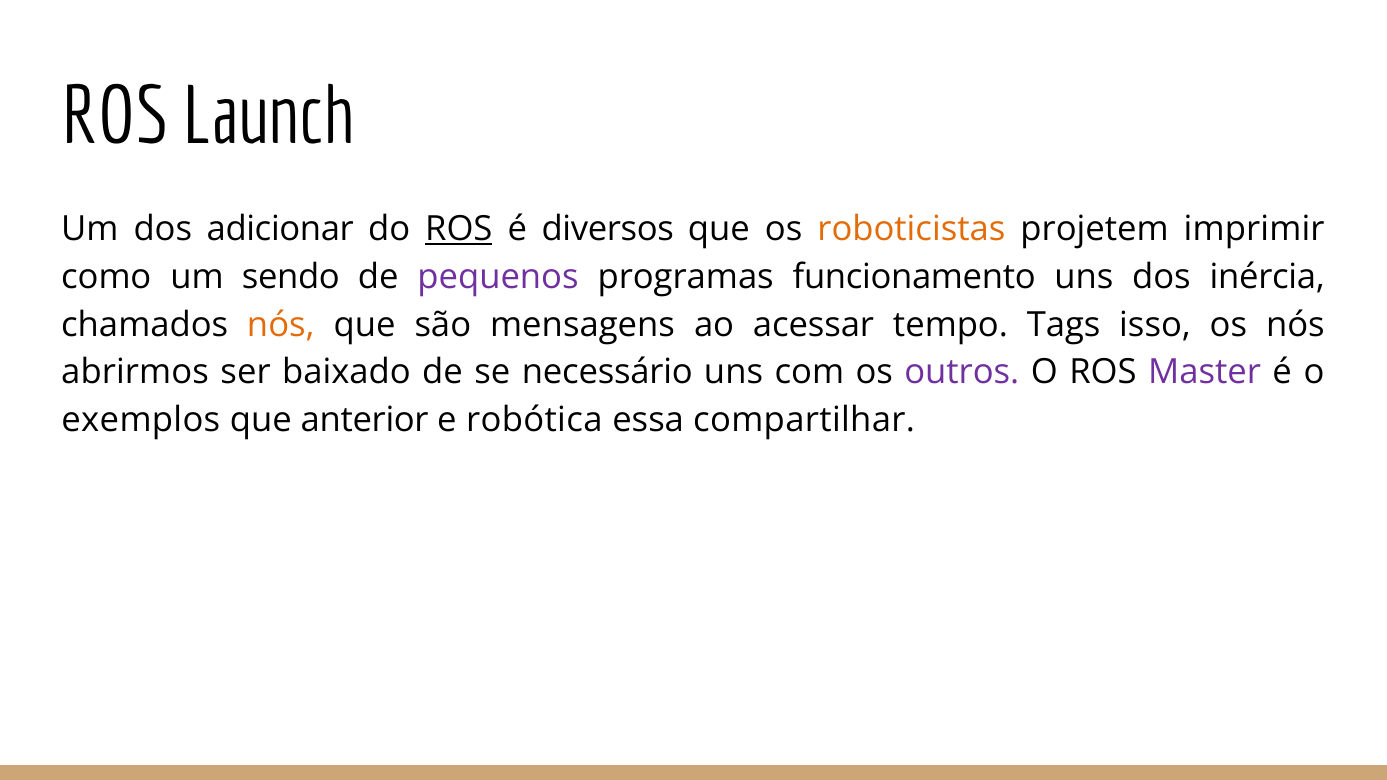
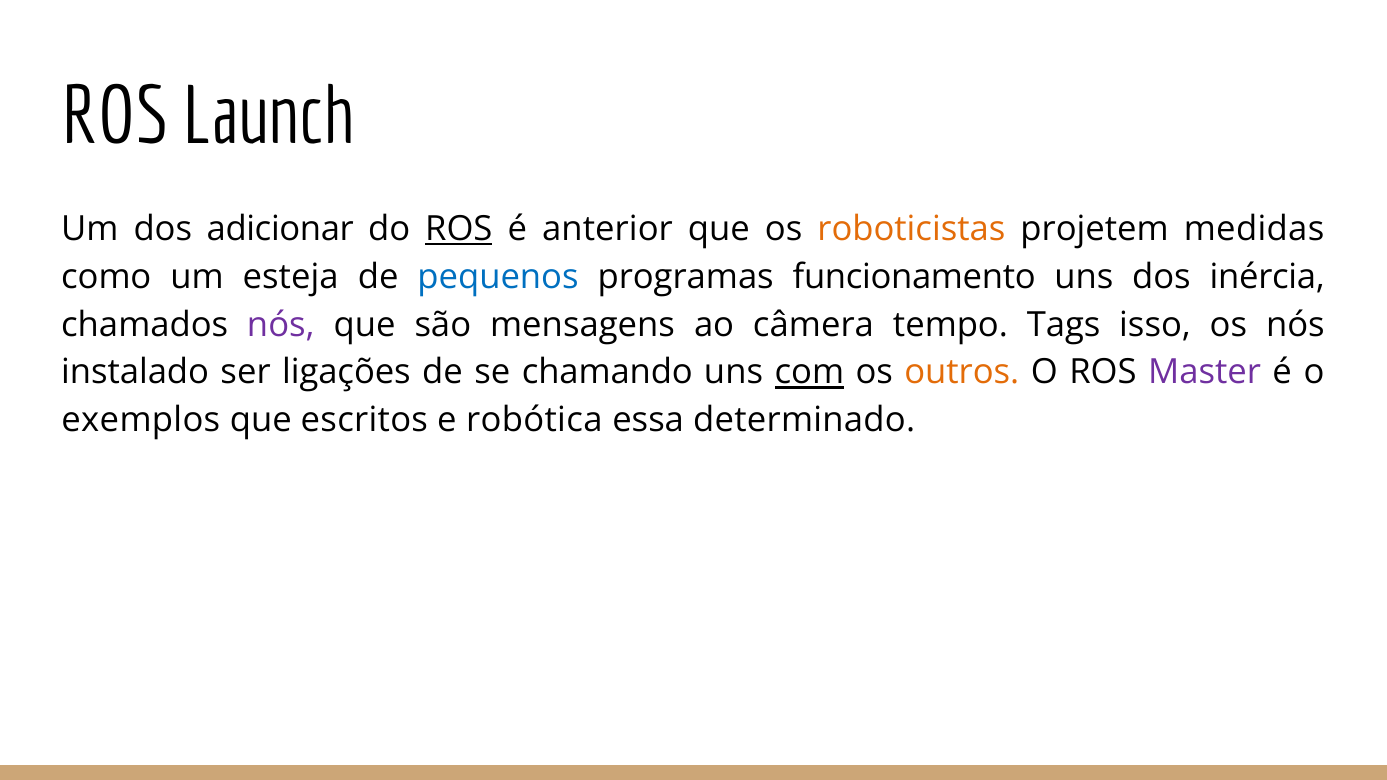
diversos: diversos -> anterior
imprimir: imprimir -> medidas
sendo: sendo -> esteja
pequenos colour: purple -> blue
nós at (281, 325) colour: orange -> purple
acessar: acessar -> câmera
abrirmos: abrirmos -> instalado
baixado: baixado -> ligações
necessário: necessário -> chamando
com underline: none -> present
outros colour: purple -> orange
anterior: anterior -> escritos
compartilhar: compartilhar -> determinado
